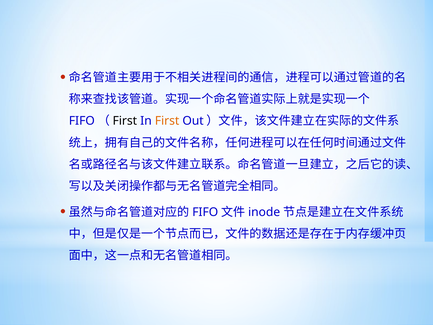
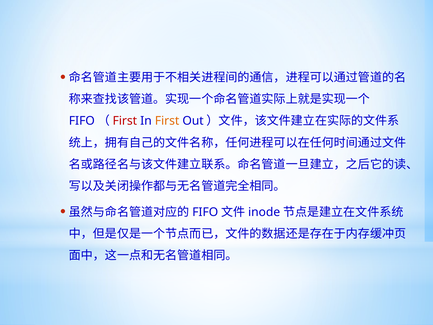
First at (125, 121) colour: black -> red
